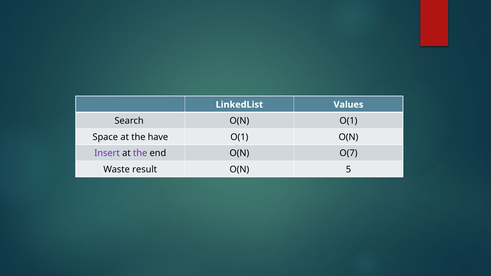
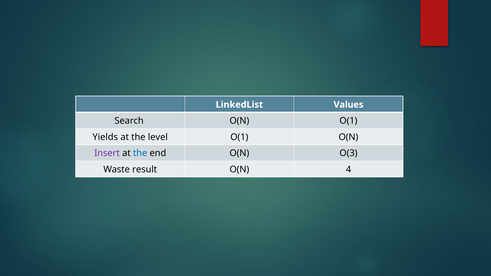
Space: Space -> Yields
have: have -> level
the at (140, 153) colour: purple -> blue
O(7: O(7 -> O(3
5: 5 -> 4
